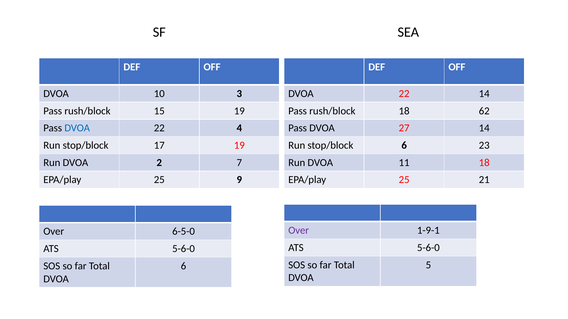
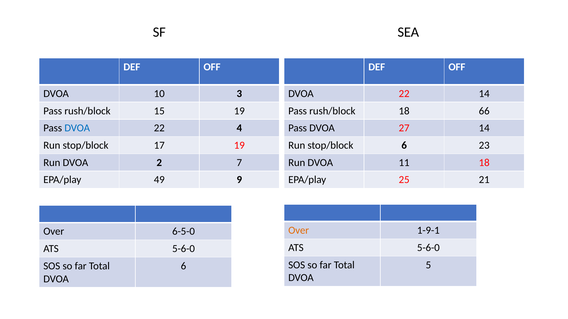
62: 62 -> 66
25 at (159, 180): 25 -> 49
Over at (299, 231) colour: purple -> orange
